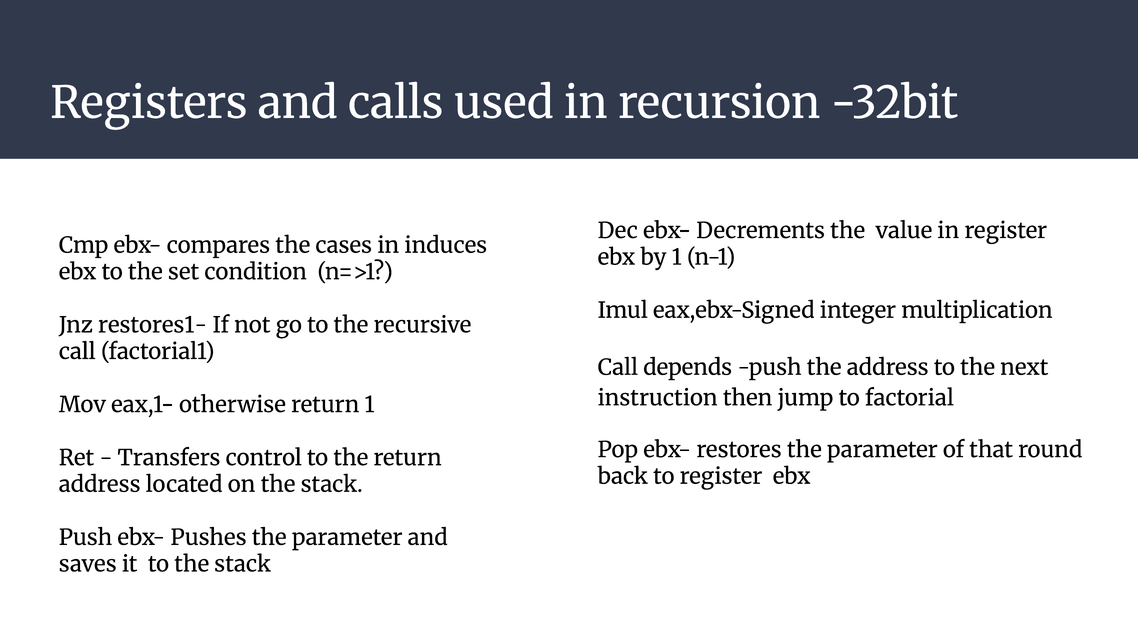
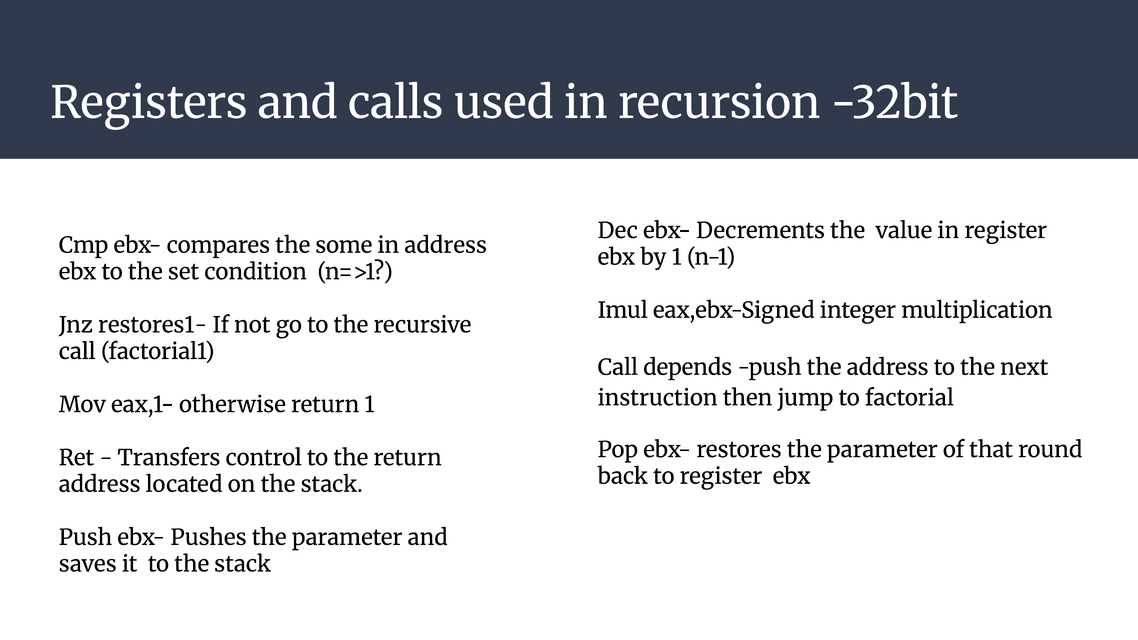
cases: cases -> some
in induces: induces -> address
